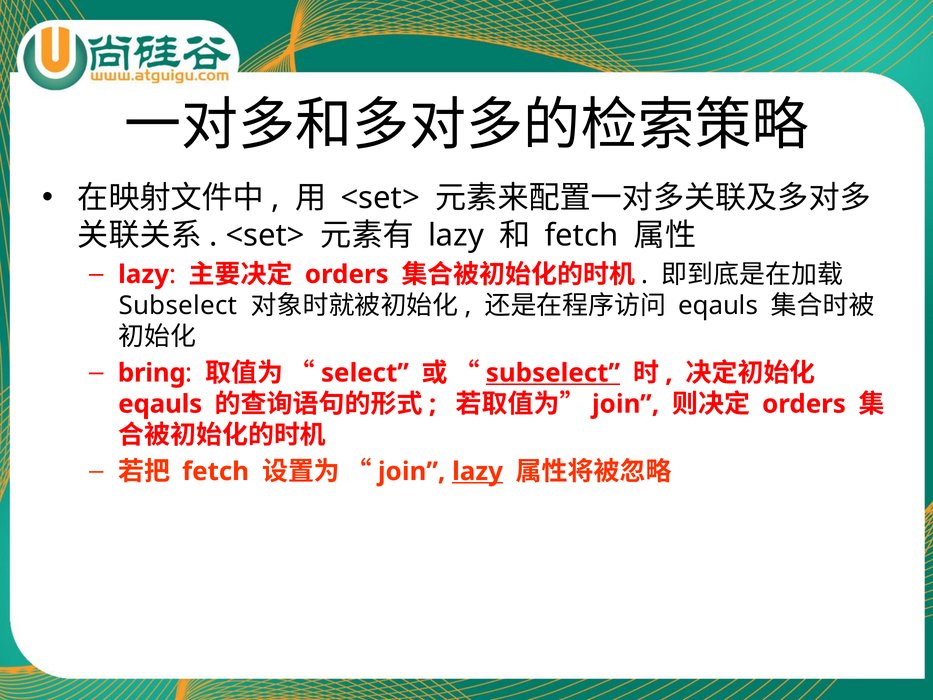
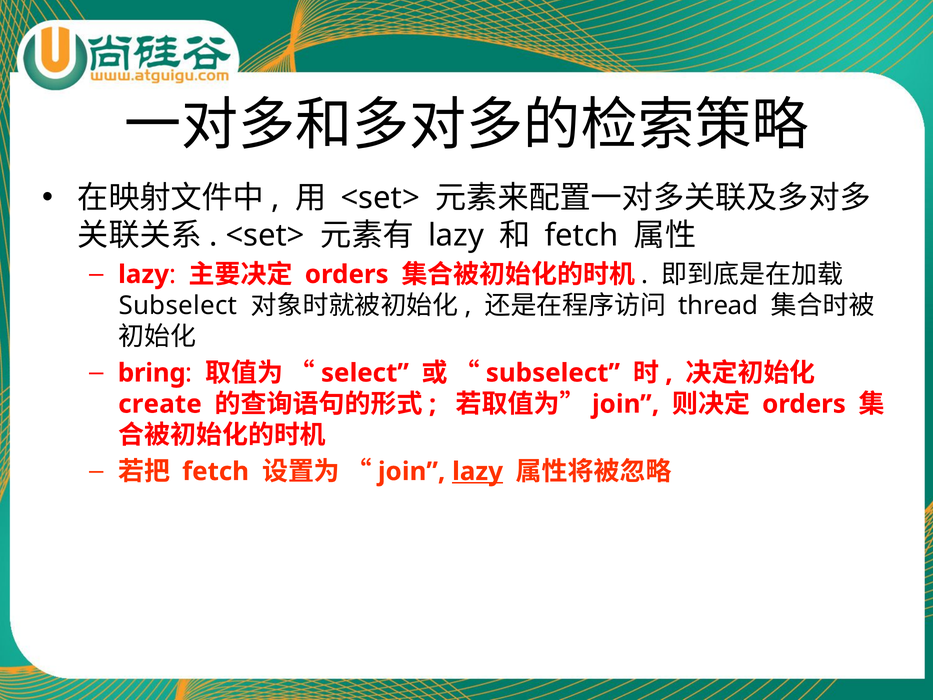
eqauls at (718, 305): eqauls -> thread
subselect at (553, 373) underline: present -> none
eqauls at (160, 404): eqauls -> create
